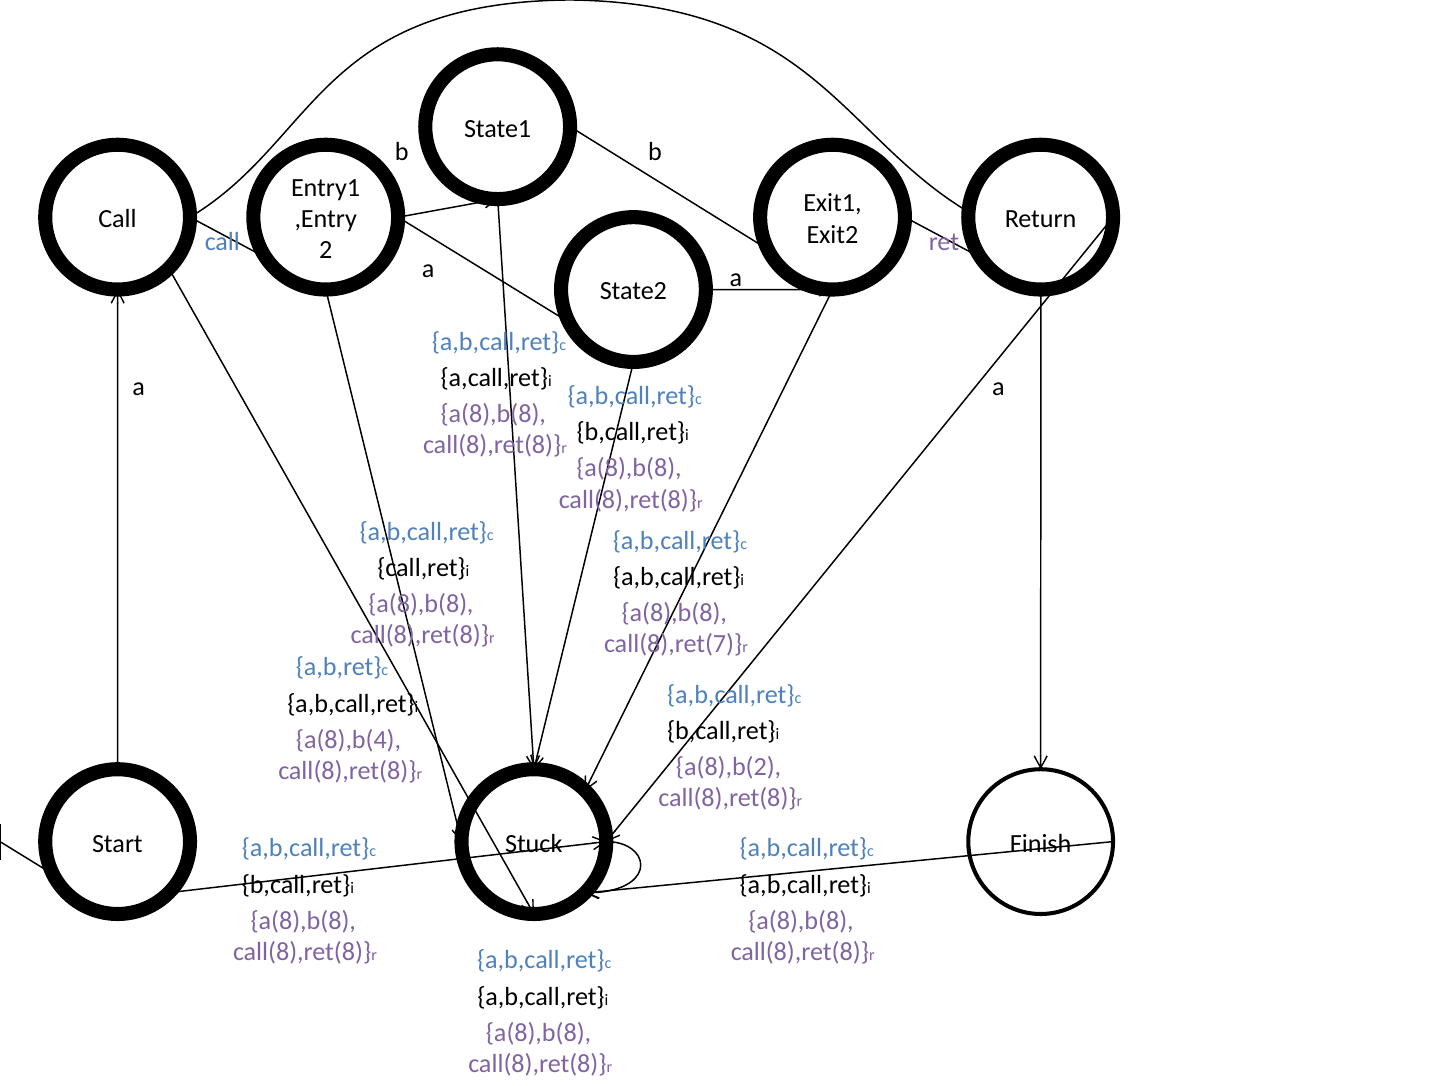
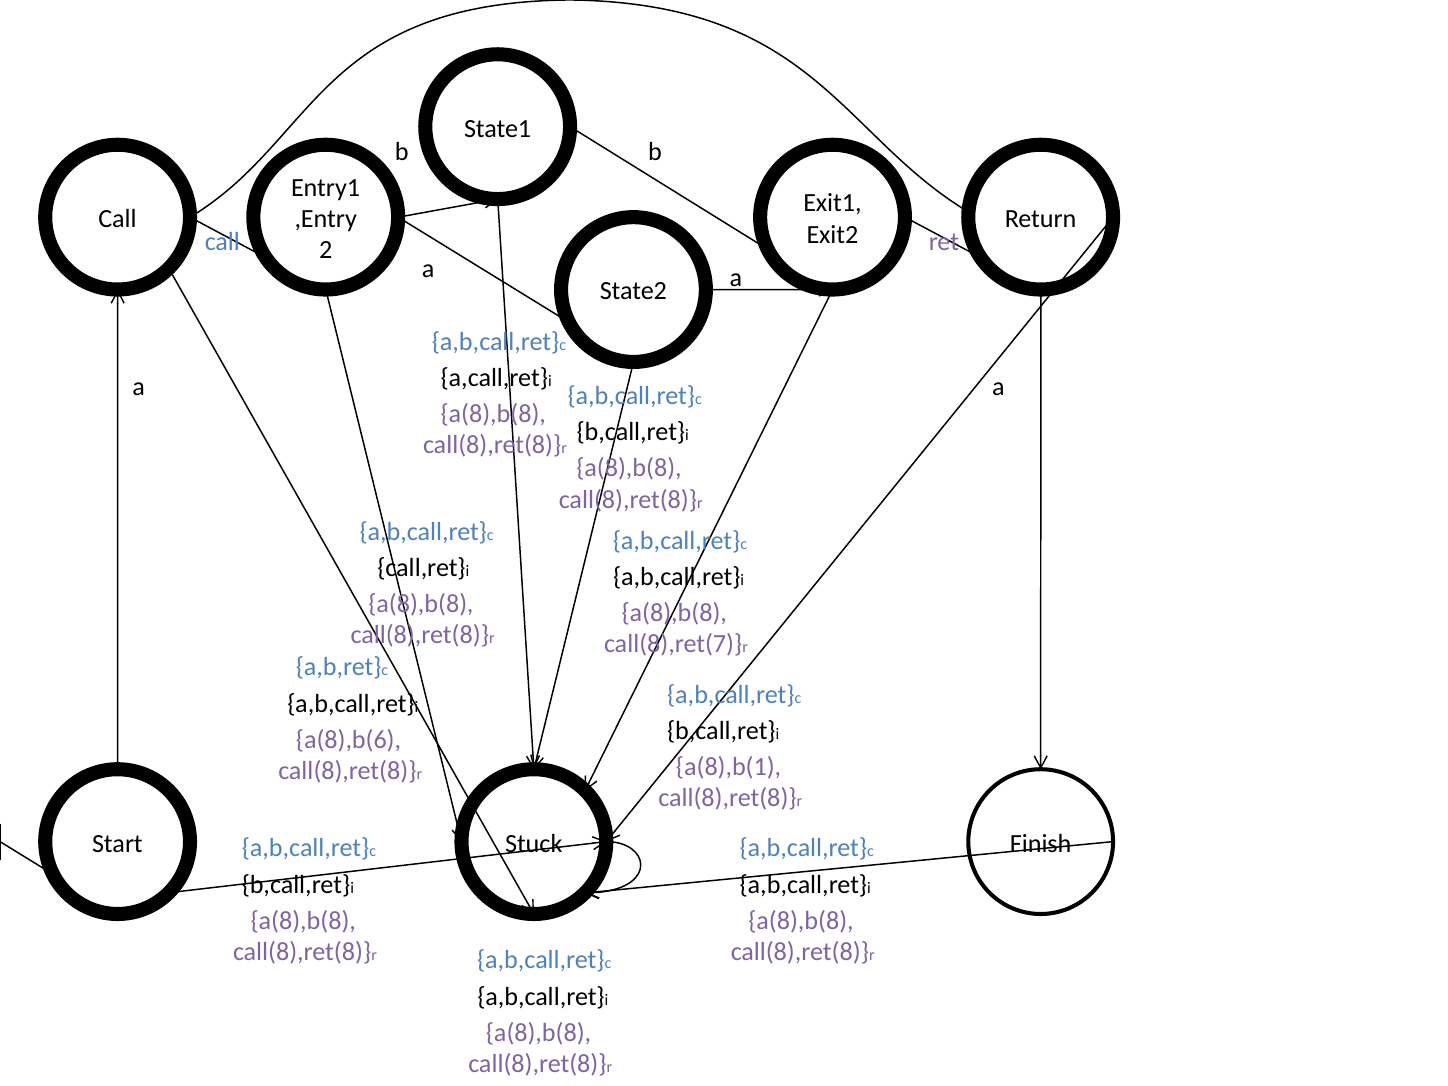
a(8),b(4: a(8),b(4 -> a(8),b(6
a(8),b(2: a(8),b(2 -> a(8),b(1
